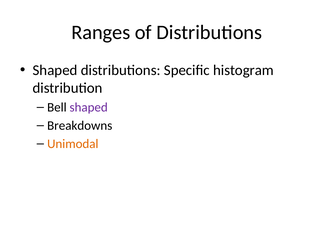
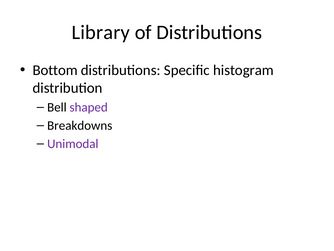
Ranges: Ranges -> Library
Shaped at (55, 70): Shaped -> Bottom
Unimodal colour: orange -> purple
